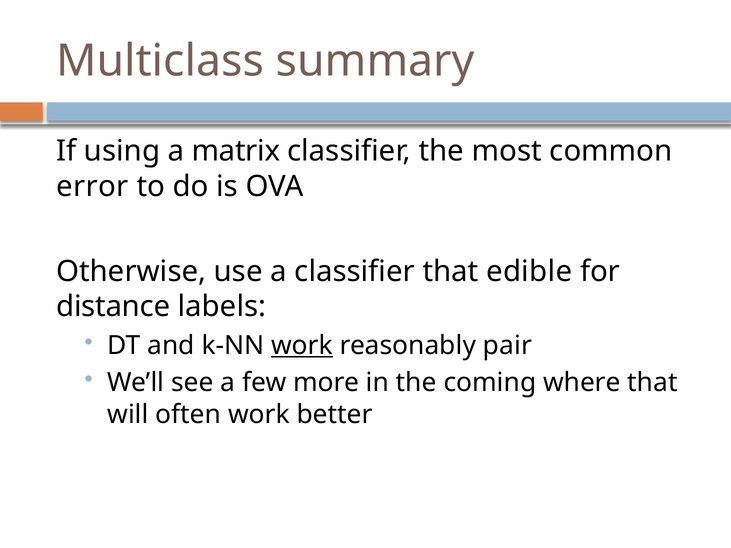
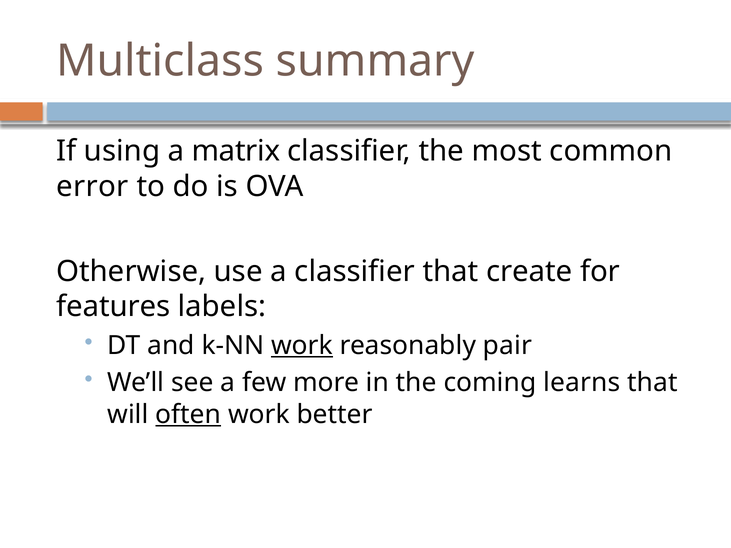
edible: edible -> create
distance: distance -> features
where: where -> learns
often underline: none -> present
